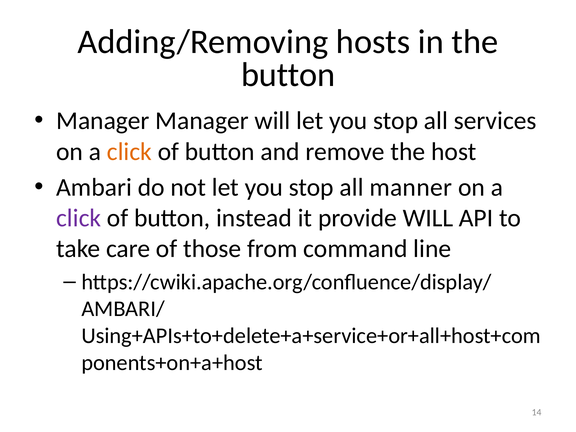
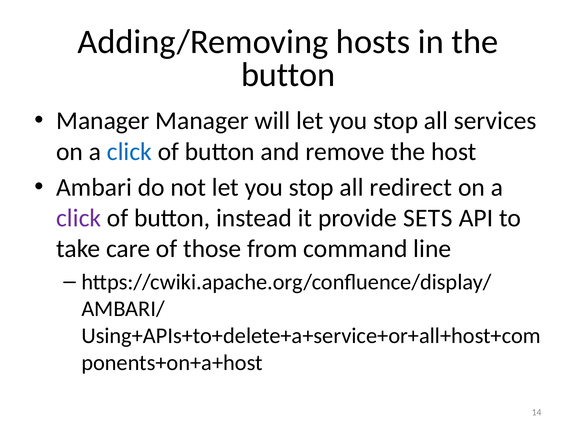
click at (129, 152) colour: orange -> blue
manner: manner -> redirect
provide WILL: WILL -> SETS
